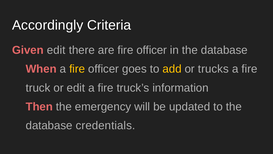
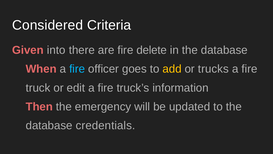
Accordingly: Accordingly -> Considered
Given edit: edit -> into
are fire officer: officer -> delete
fire at (77, 69) colour: yellow -> light blue
